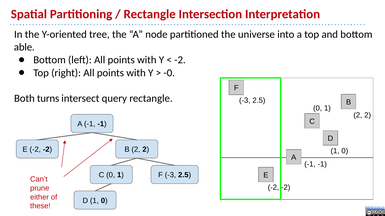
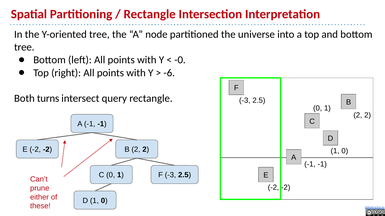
able at (24, 47): able -> tree
-2 at (180, 60): -2 -> -0
-0: -0 -> -6
